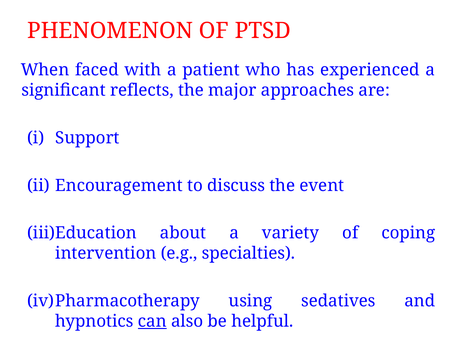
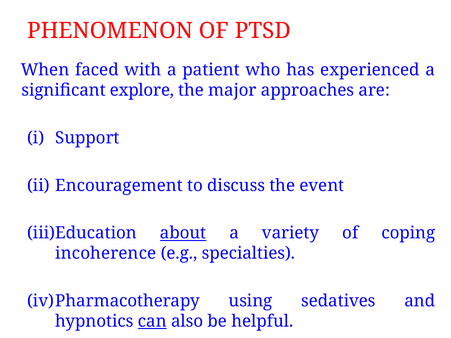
reflects: reflects -> explore
about underline: none -> present
intervention: intervention -> incoherence
